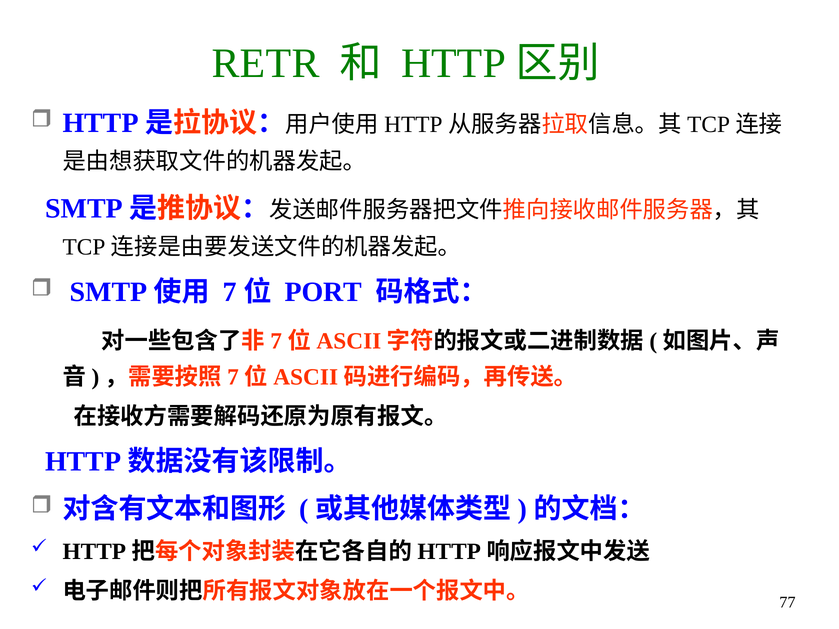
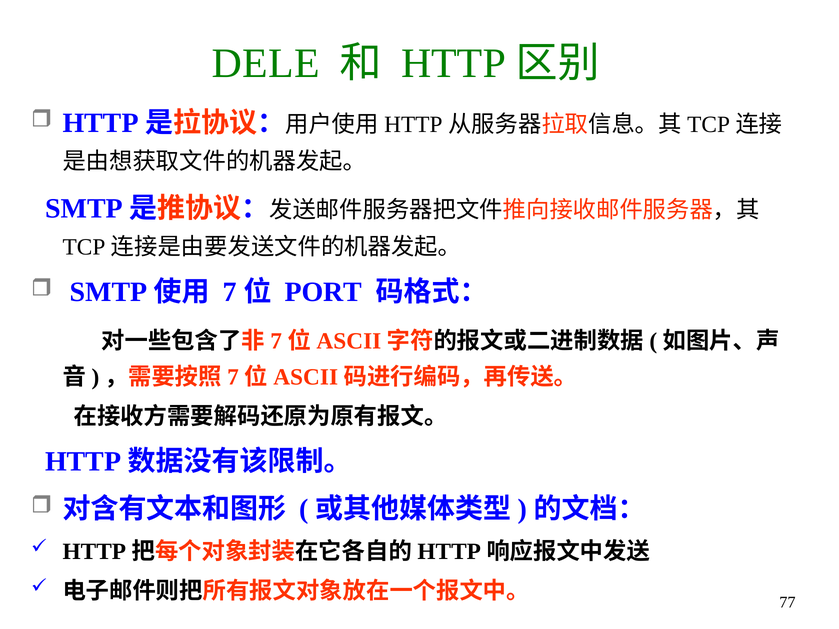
RETR: RETR -> DELE
